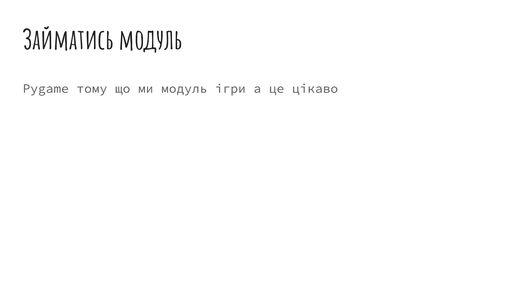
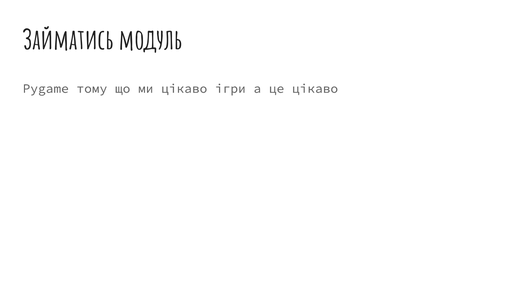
ми модуль: модуль -> цікаво
